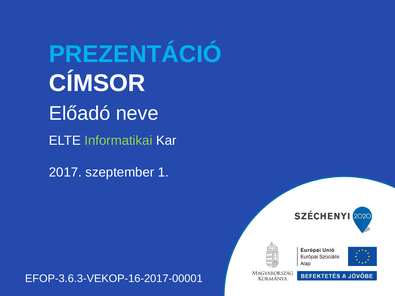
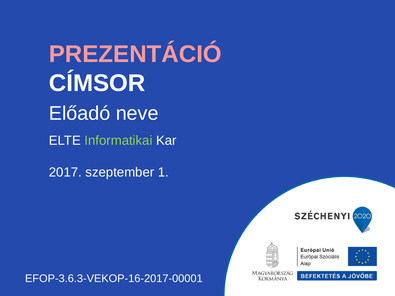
PREZENTÁCIÓ colour: light blue -> pink
